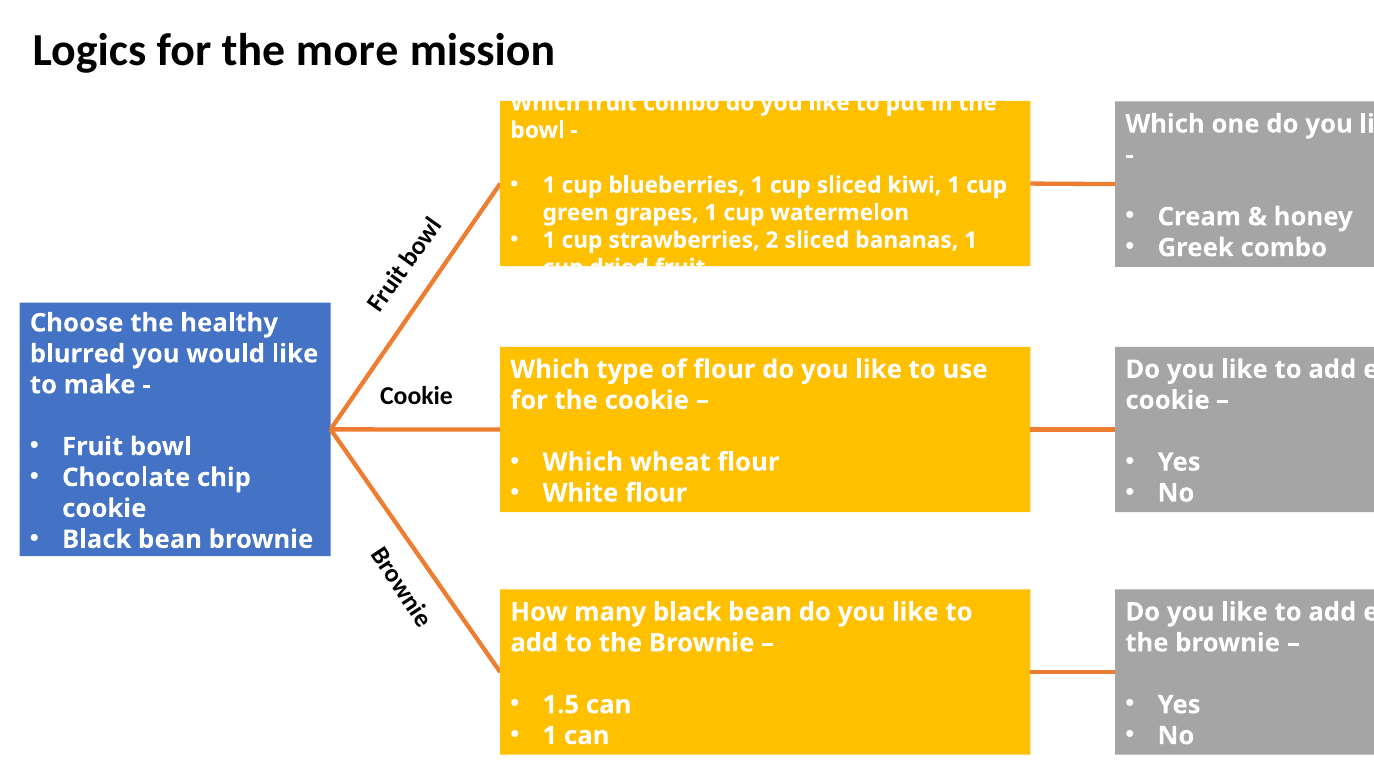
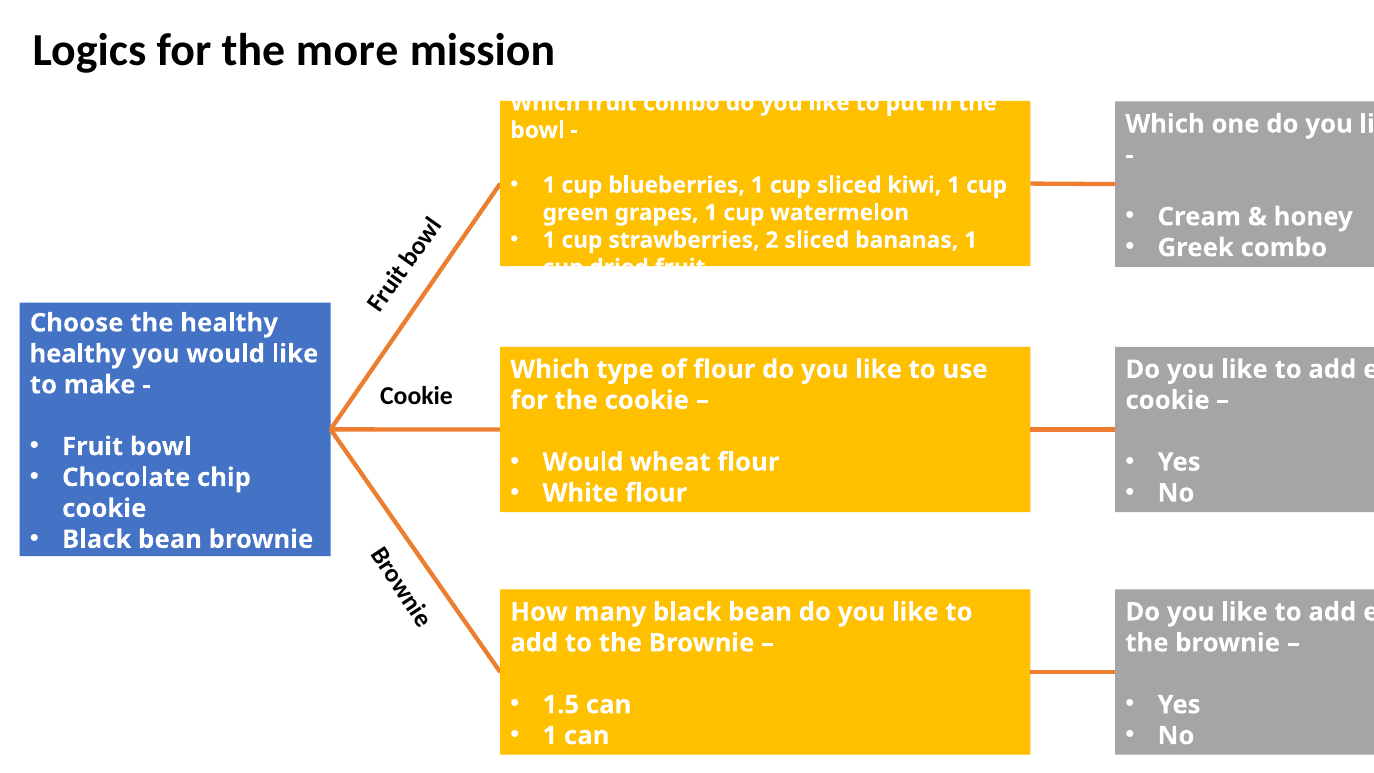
blurred at (78, 354): blurred -> healthy
Which at (583, 462): Which -> Would
